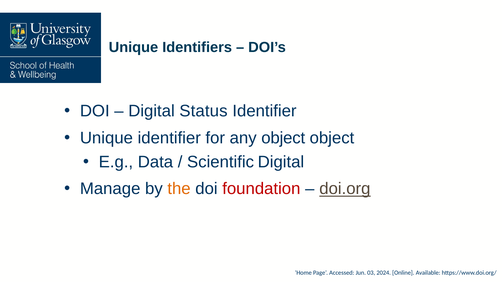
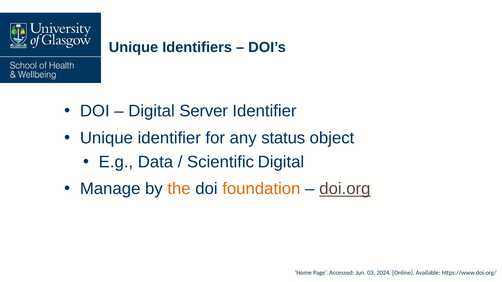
Status: Status -> Server
any object: object -> status
foundation colour: red -> orange
